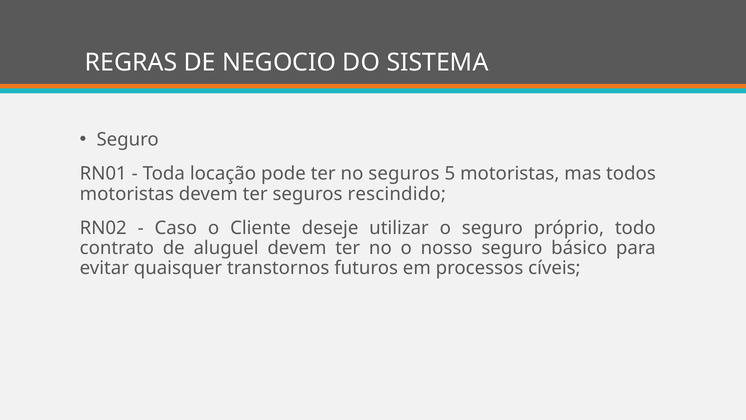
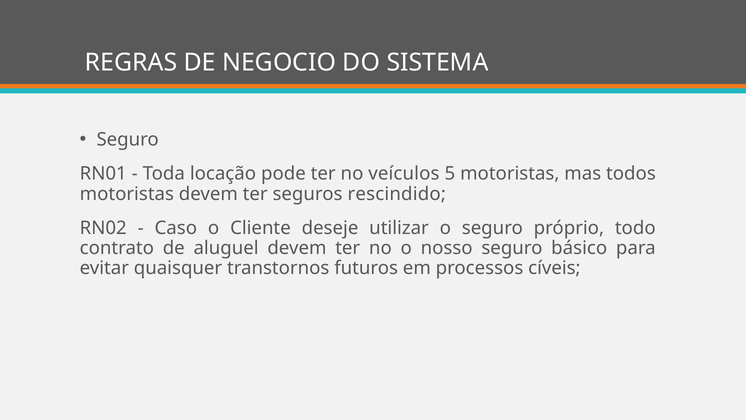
no seguros: seguros -> veículos
